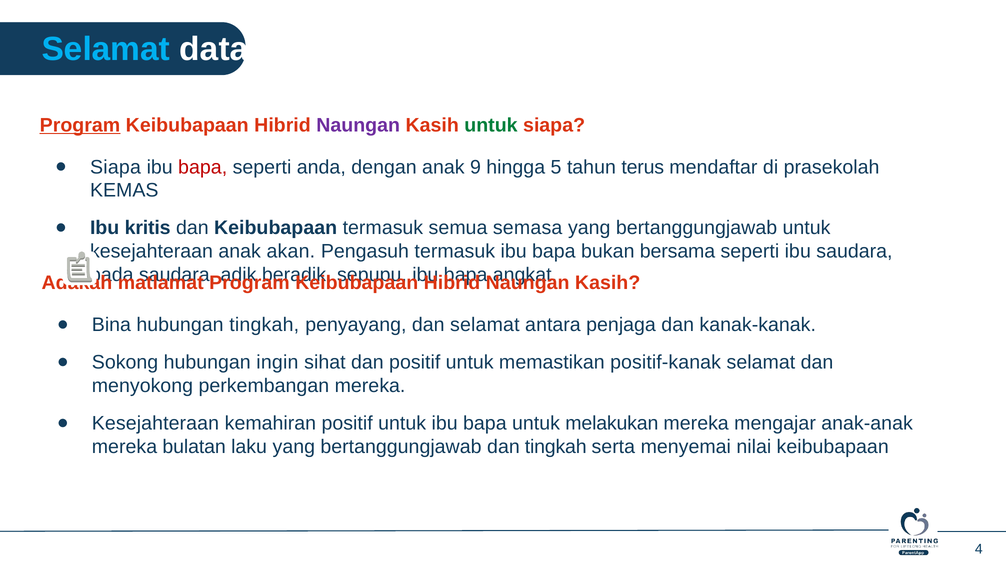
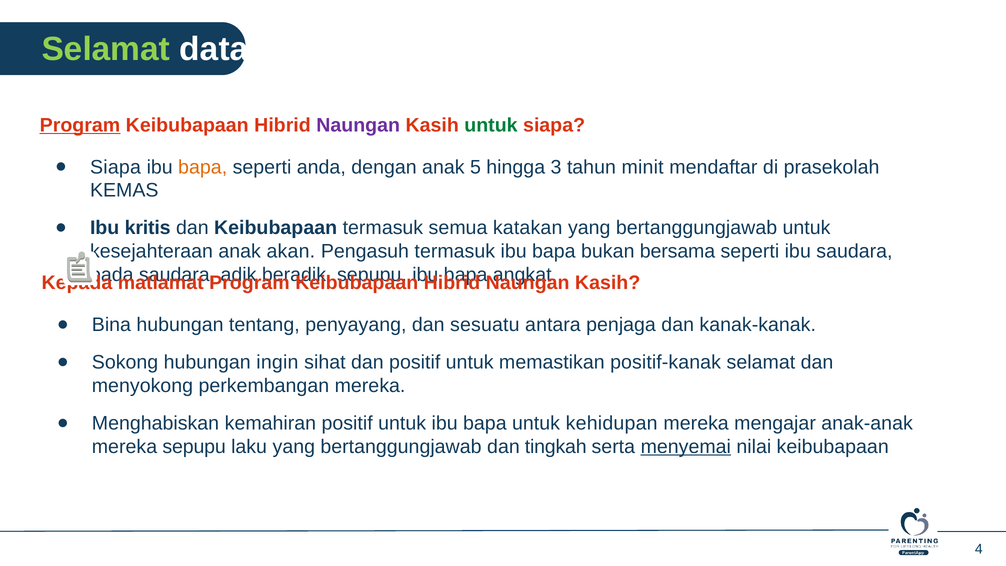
Selamat at (106, 49) colour: light blue -> light green
bapa at (203, 167) colour: red -> orange
9: 9 -> 5
5: 5 -> 3
terus: terus -> minit
semasa: semasa -> katakan
Adakah: Adakah -> Kepada
hubungan tingkah: tingkah -> tentang
dan selamat: selamat -> sesuatu
Kesejahteraan at (155, 423): Kesejahteraan -> Menghabiskan
melakukan: melakukan -> kehidupan
mereka bulatan: bulatan -> sepupu
menyemai underline: none -> present
